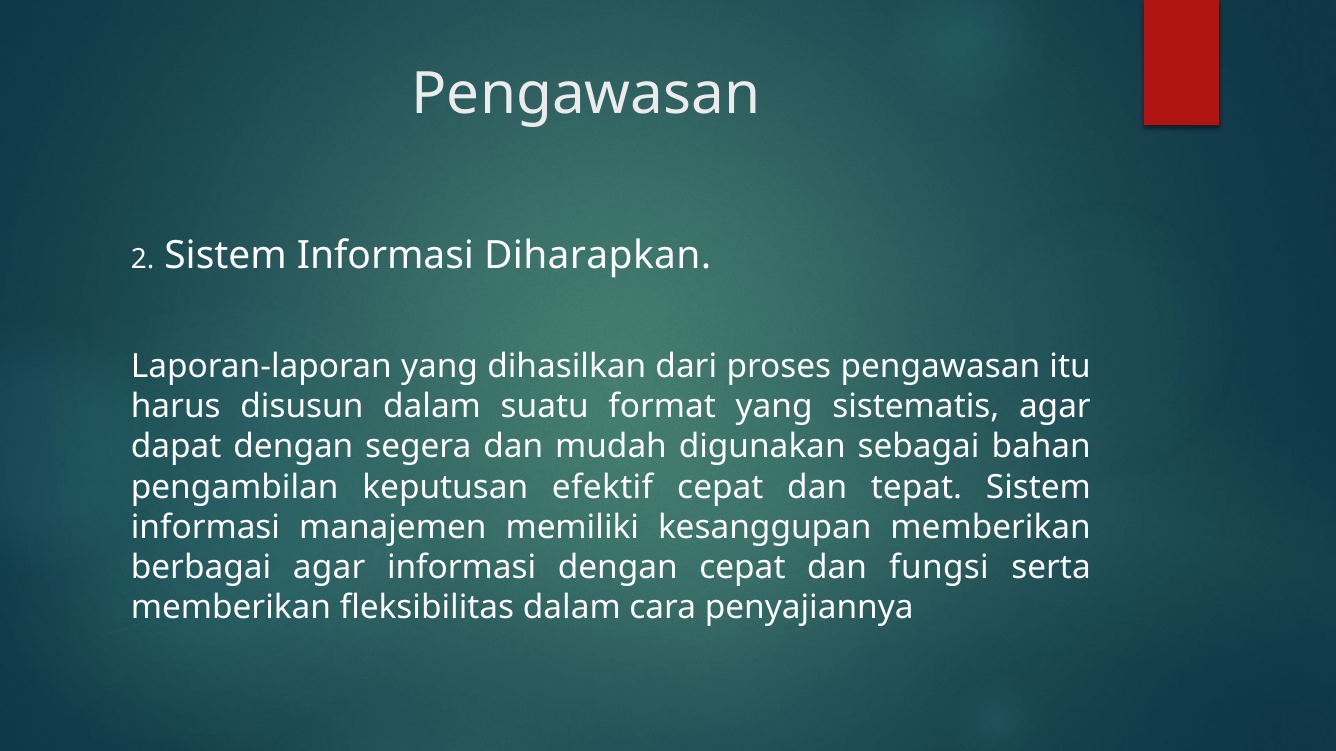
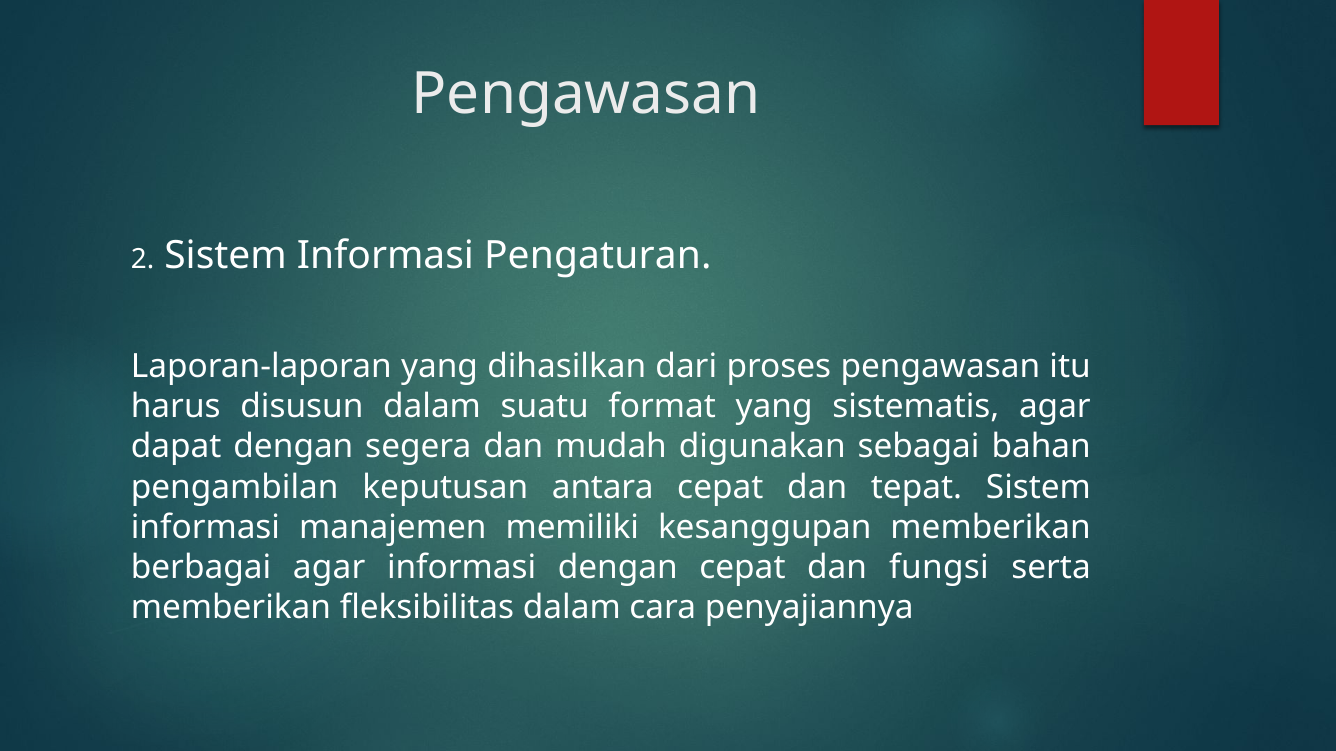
Diharapkan: Diharapkan -> Pengaturan
efektif: efektif -> antara
